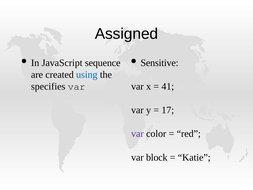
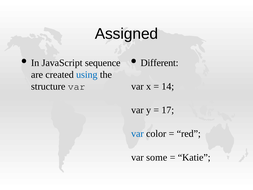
Sensitive: Sensitive -> Different
specifies: specifies -> structure
41: 41 -> 14
var at (137, 134) colour: purple -> blue
block: block -> some
